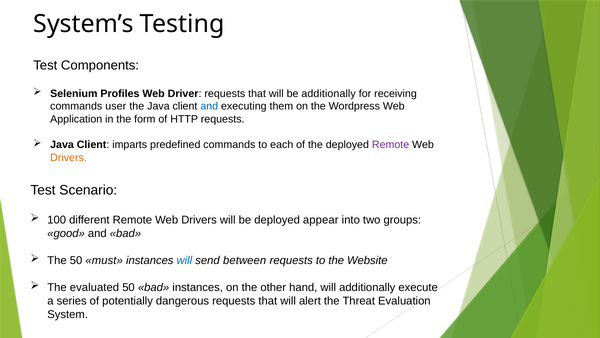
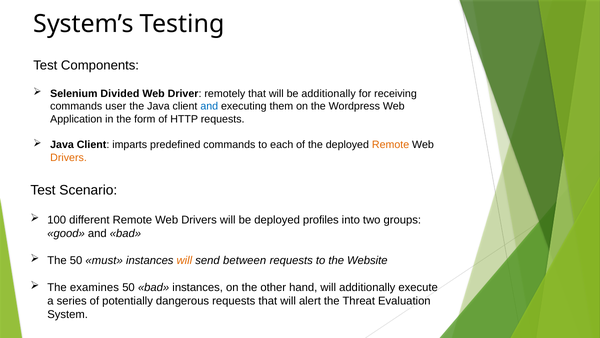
Profiles: Profiles -> Divided
Driver requests: requests -> remotely
Remote at (391, 145) colour: purple -> orange
appear: appear -> profiles
will at (184, 260) colour: blue -> orange
evaluated: evaluated -> examines
